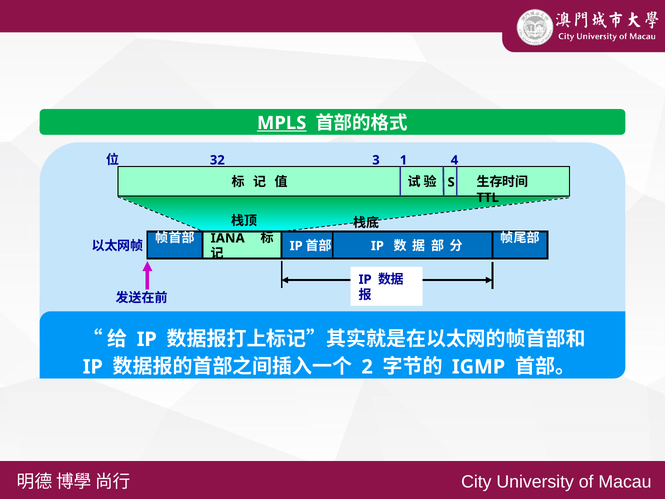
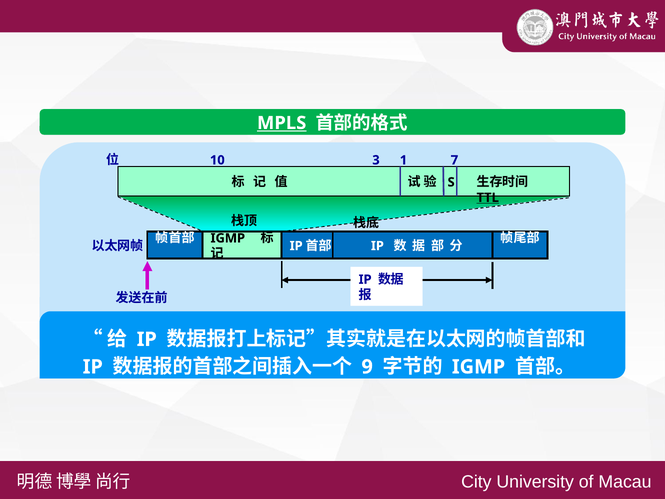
32: 32 -> 10
4: 4 -> 7
TTL underline: none -> present
IANA at (228, 238): IANA -> IGMP
2: 2 -> 9
